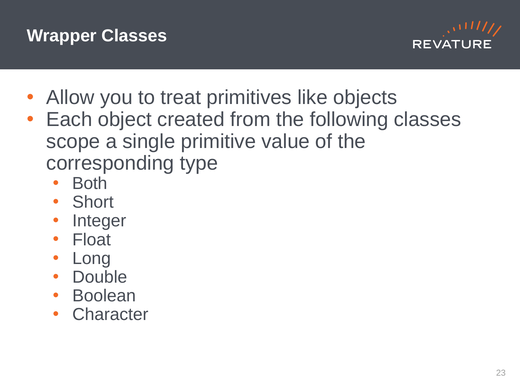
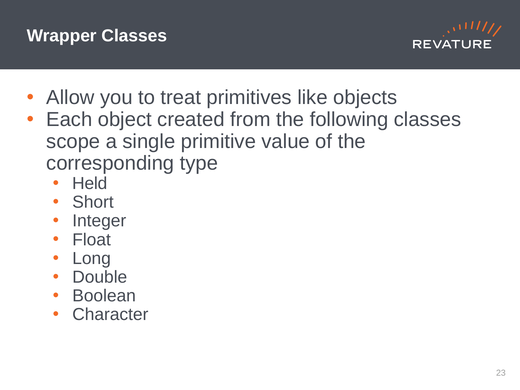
Both: Both -> Held
